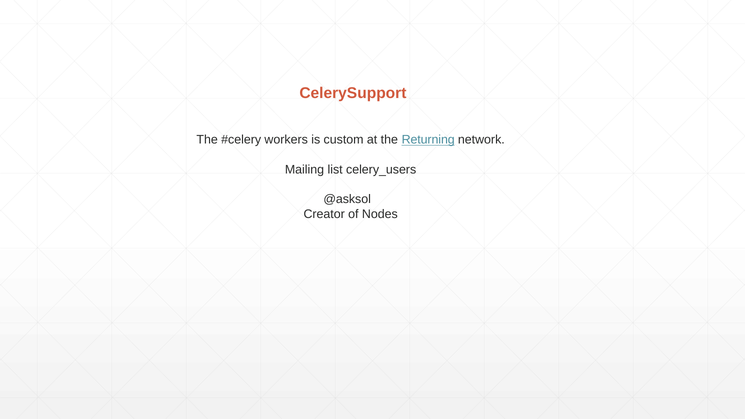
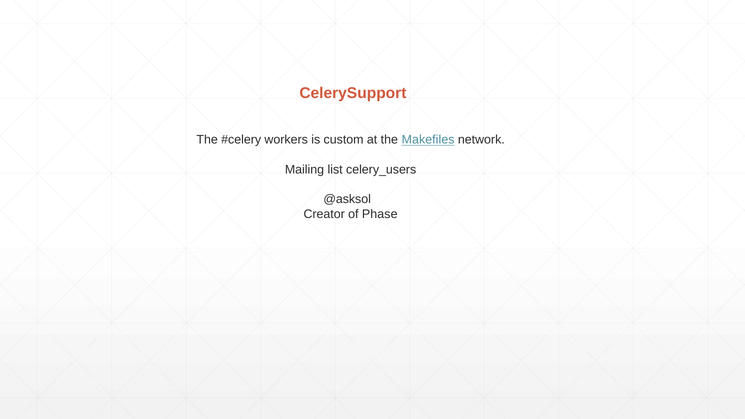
Returning: Returning -> Makefiles
Nodes: Nodes -> Phase
